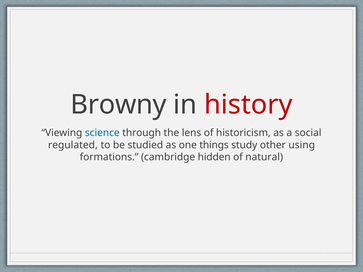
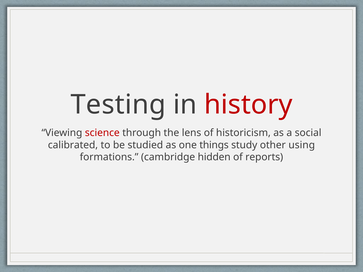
Browny: Browny -> Testing
science colour: blue -> red
regulated: regulated -> calibrated
natural: natural -> reports
